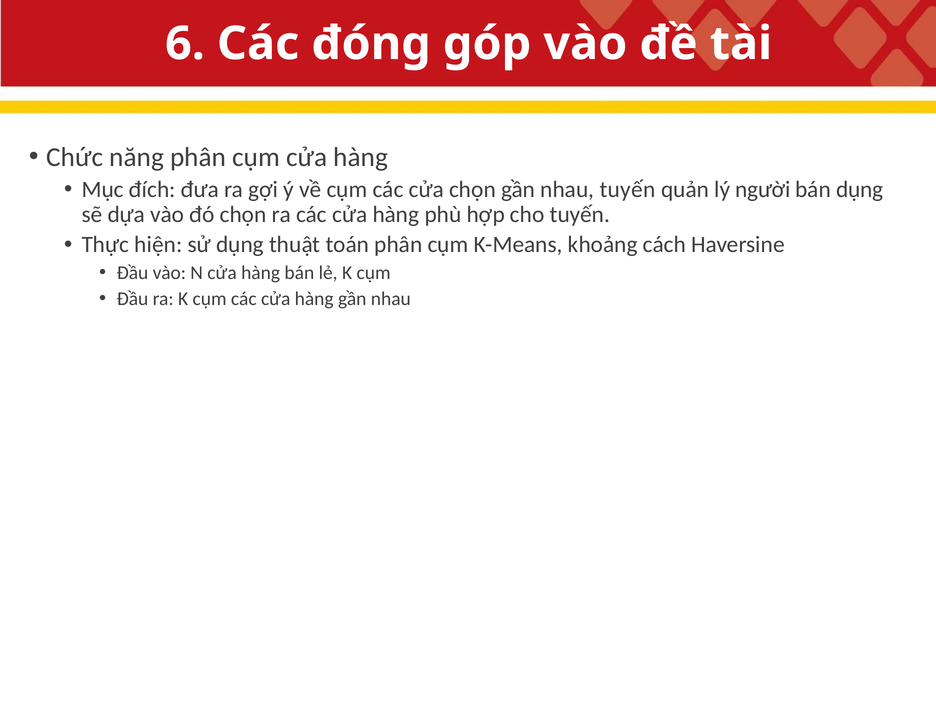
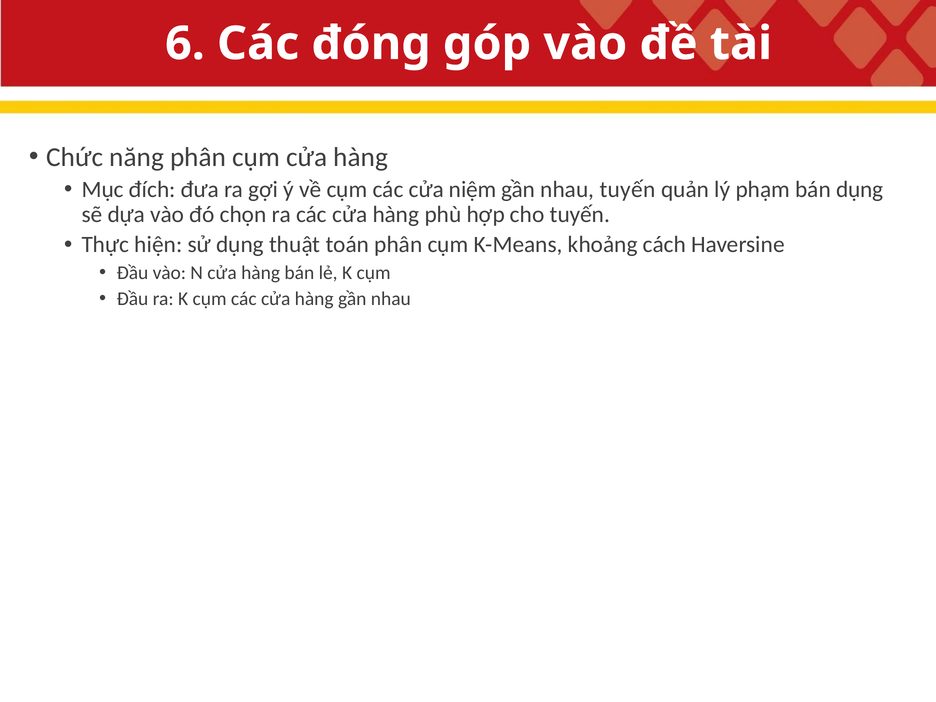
cửa chọn: chọn -> niệm
người: người -> phạm
